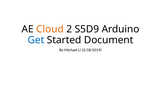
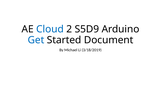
Cloud colour: orange -> blue
